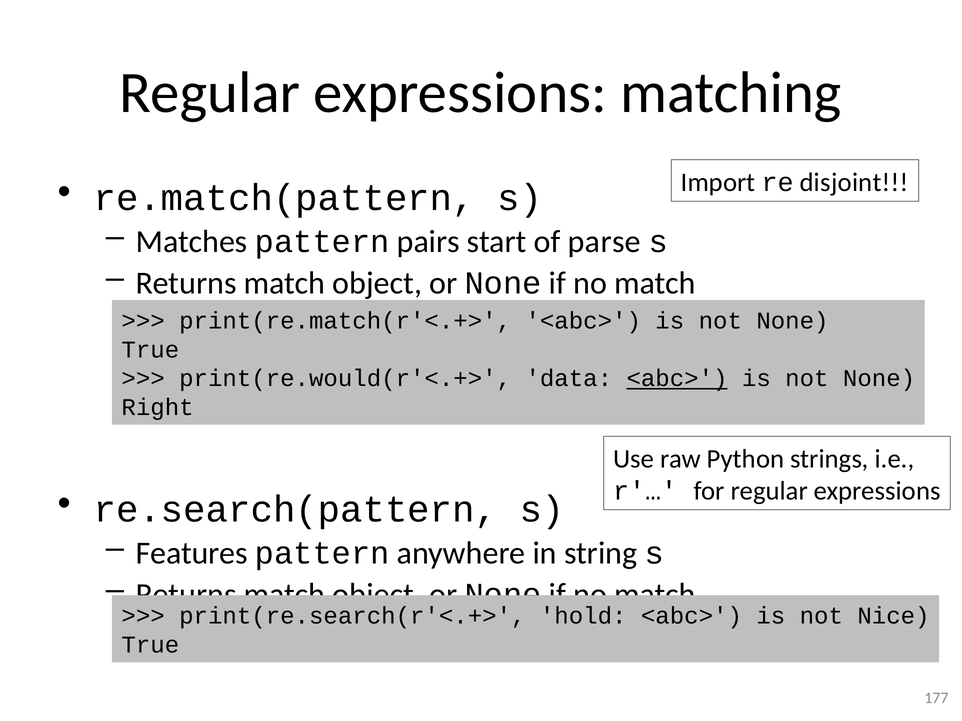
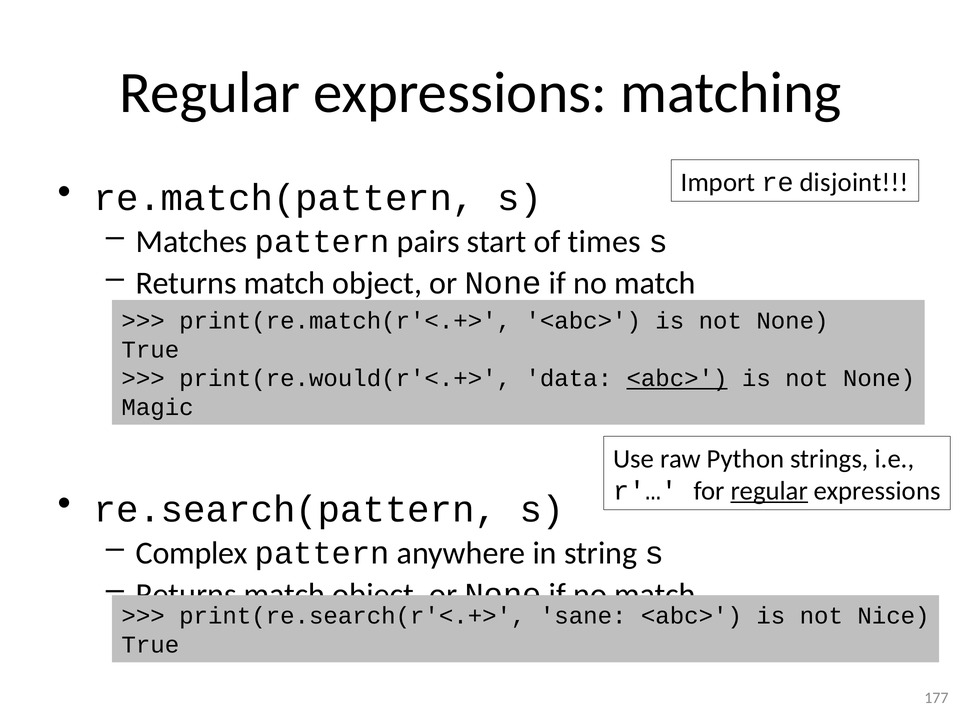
parse: parse -> times
Right: Right -> Magic
regular at (769, 491) underline: none -> present
Features: Features -> Complex
hold: hold -> sane
